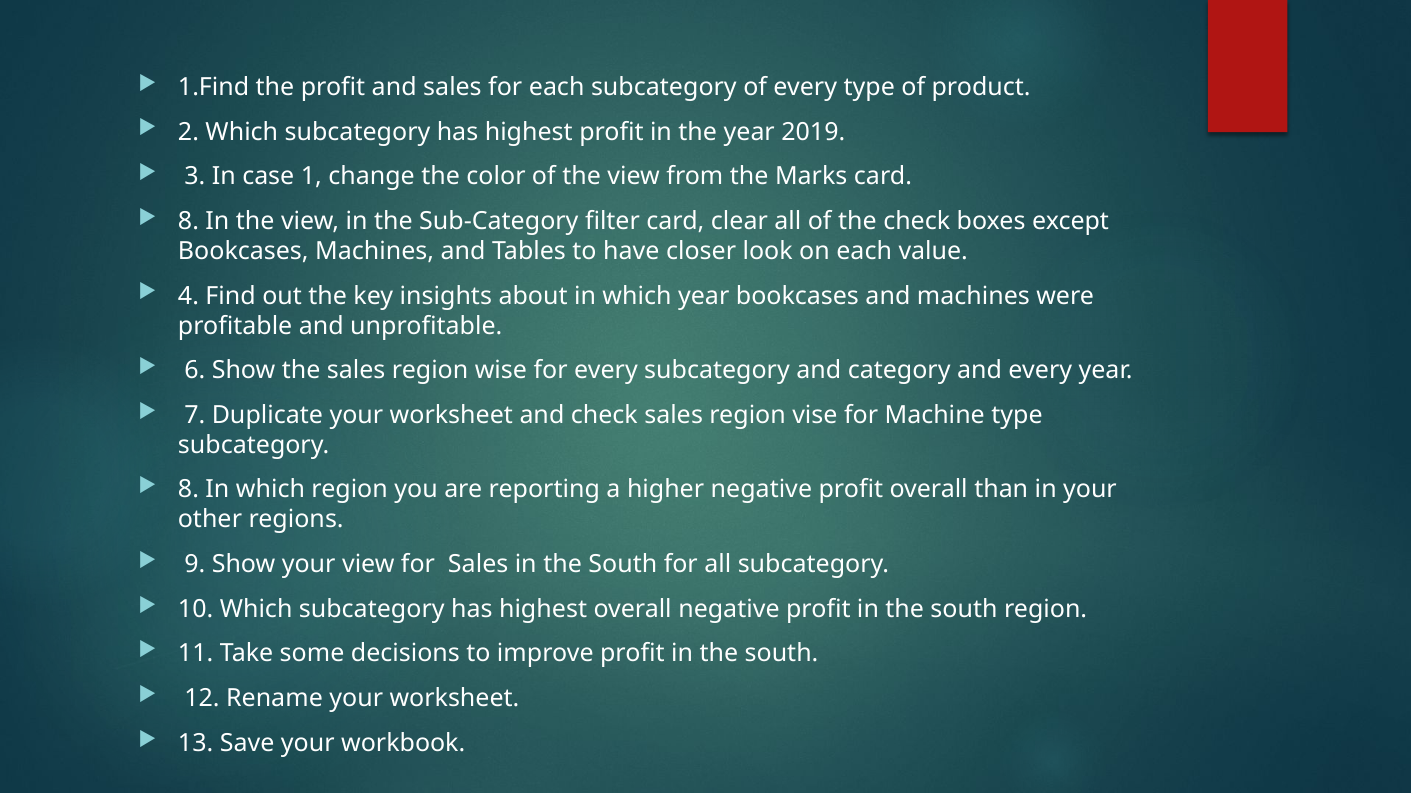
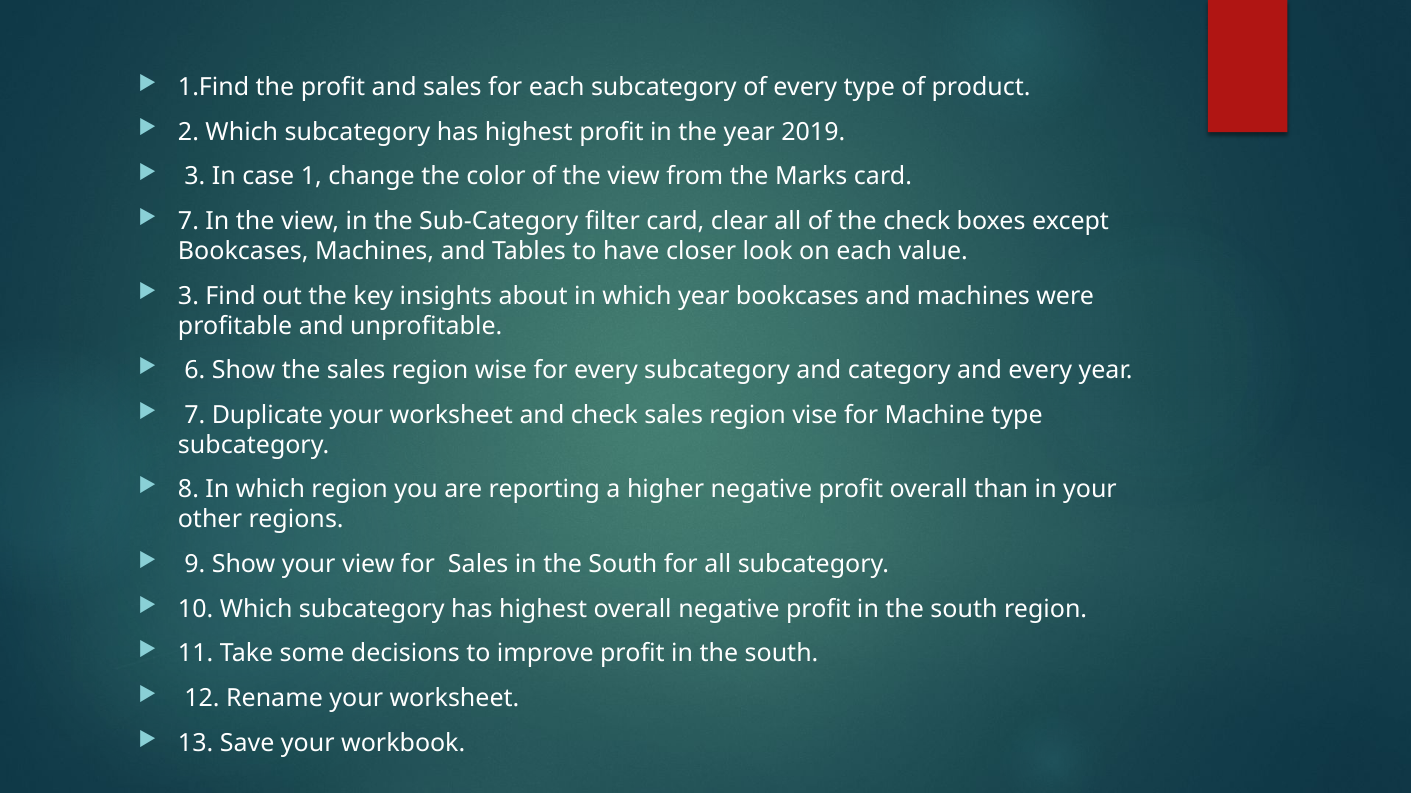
8 at (188, 221): 8 -> 7
4 at (188, 296): 4 -> 3
